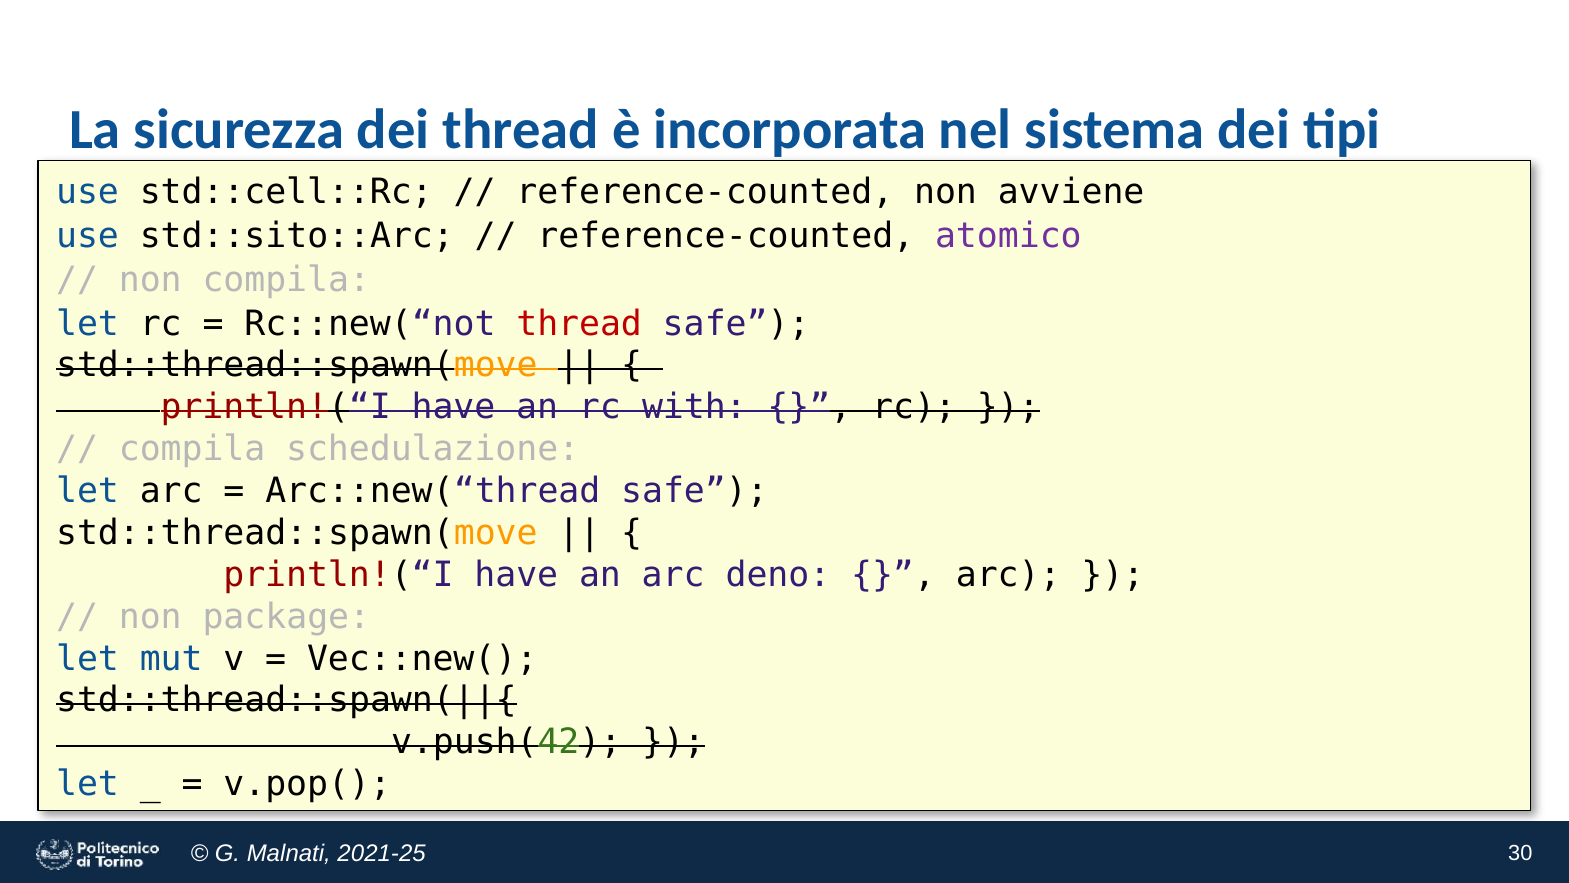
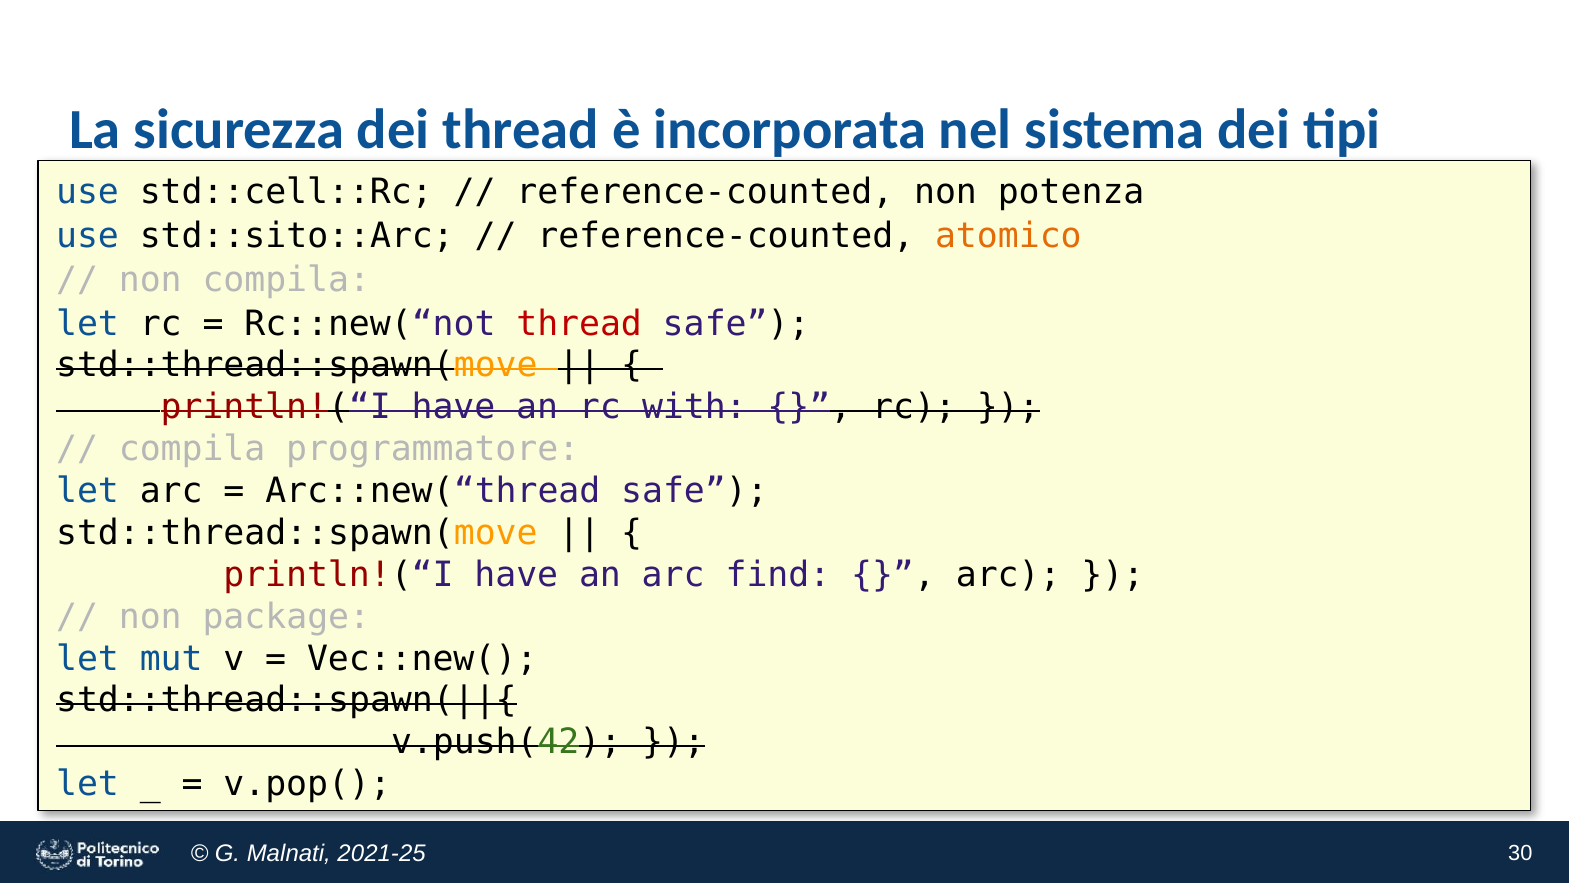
avviene: avviene -> potenza
atomico colour: purple -> orange
schedulazione: schedulazione -> programmatore
deno: deno -> find
